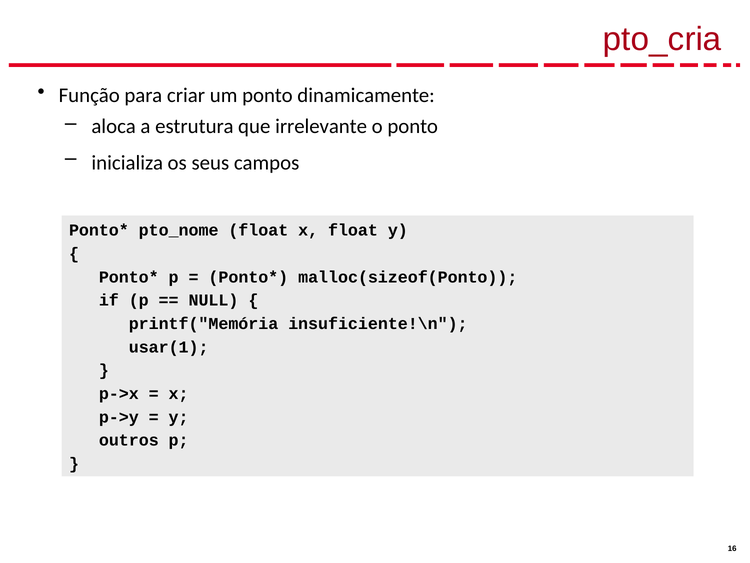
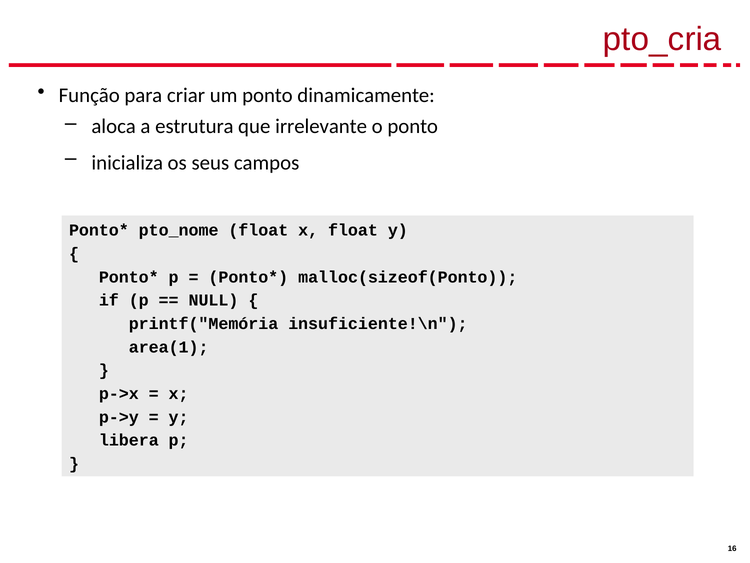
usar(1: usar(1 -> area(1
outros: outros -> libera
